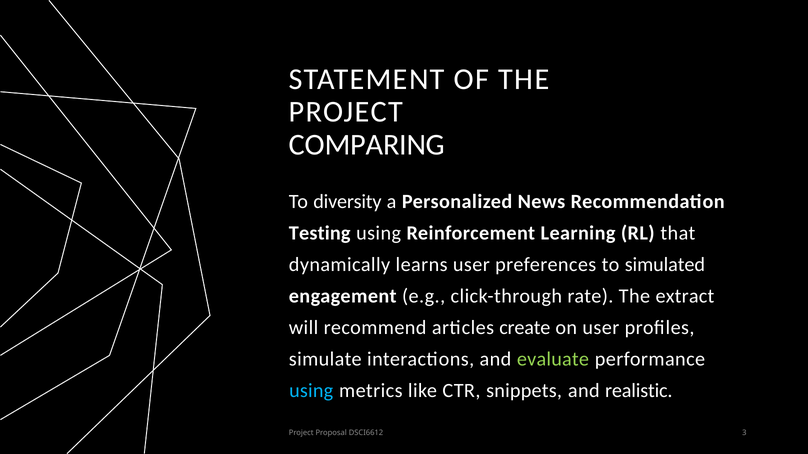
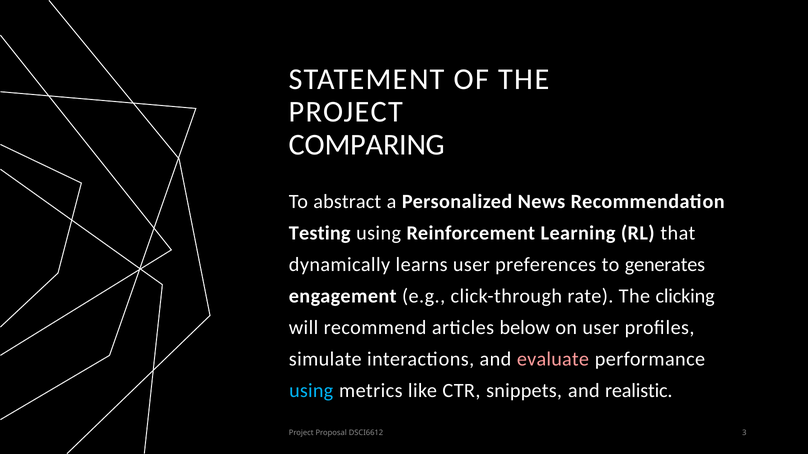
diversity: diversity -> abstract
simulated: simulated -> generates
extract: extract -> clicking
create: create -> below
evaluate colour: light green -> pink
